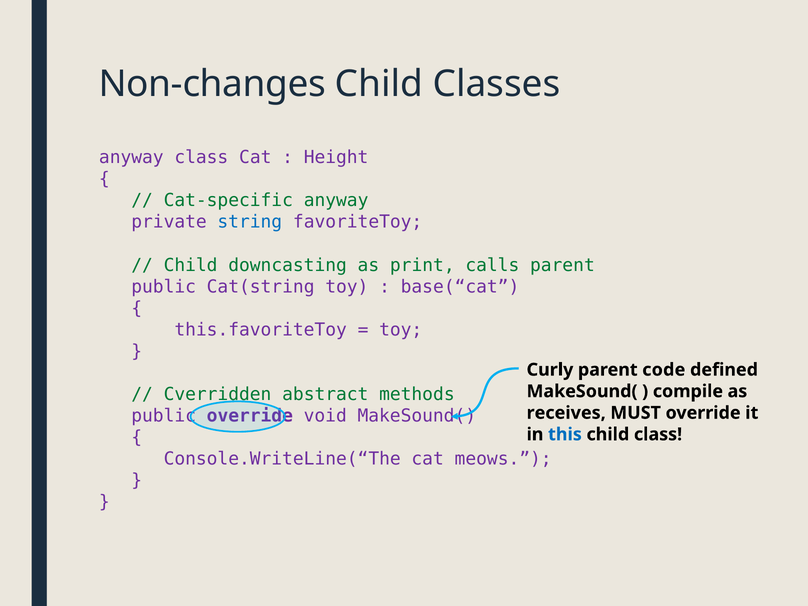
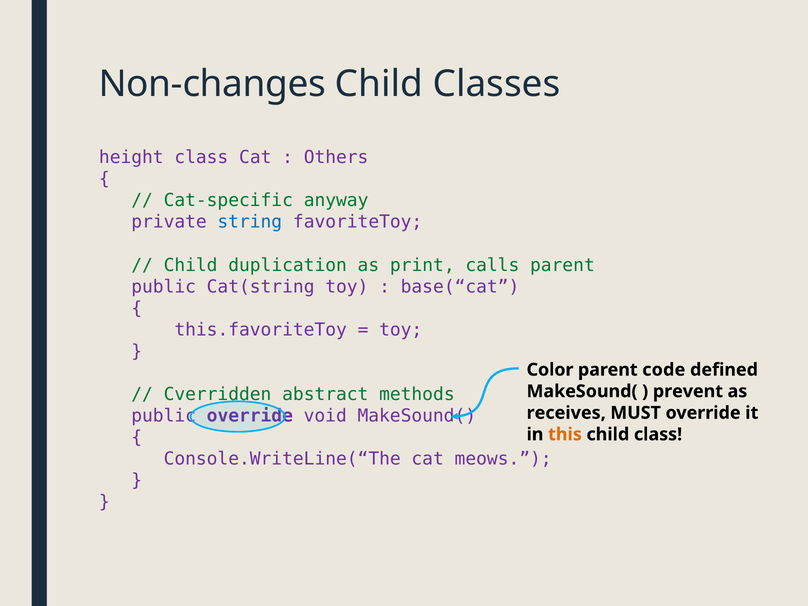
anyway at (131, 157): anyway -> height
Height: Height -> Others
downcasting: downcasting -> duplication
Curly: Curly -> Color
compile: compile -> prevent
this colour: blue -> orange
